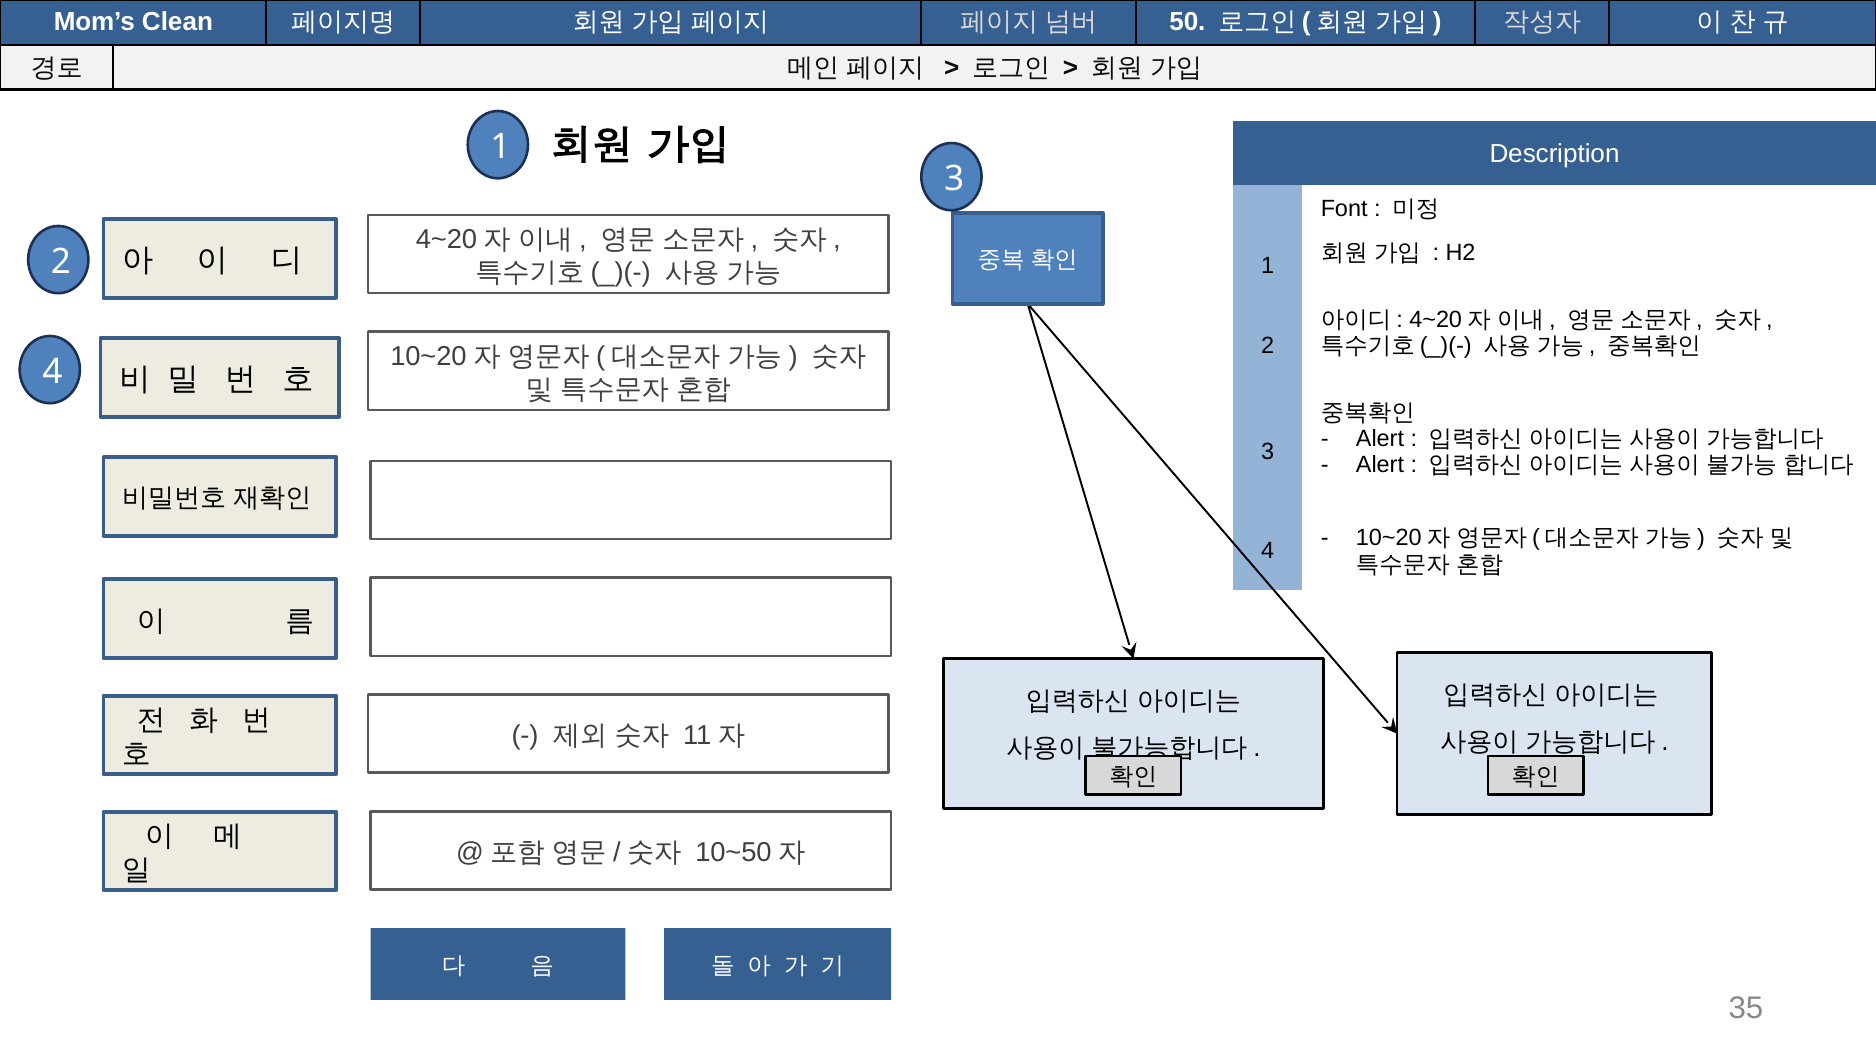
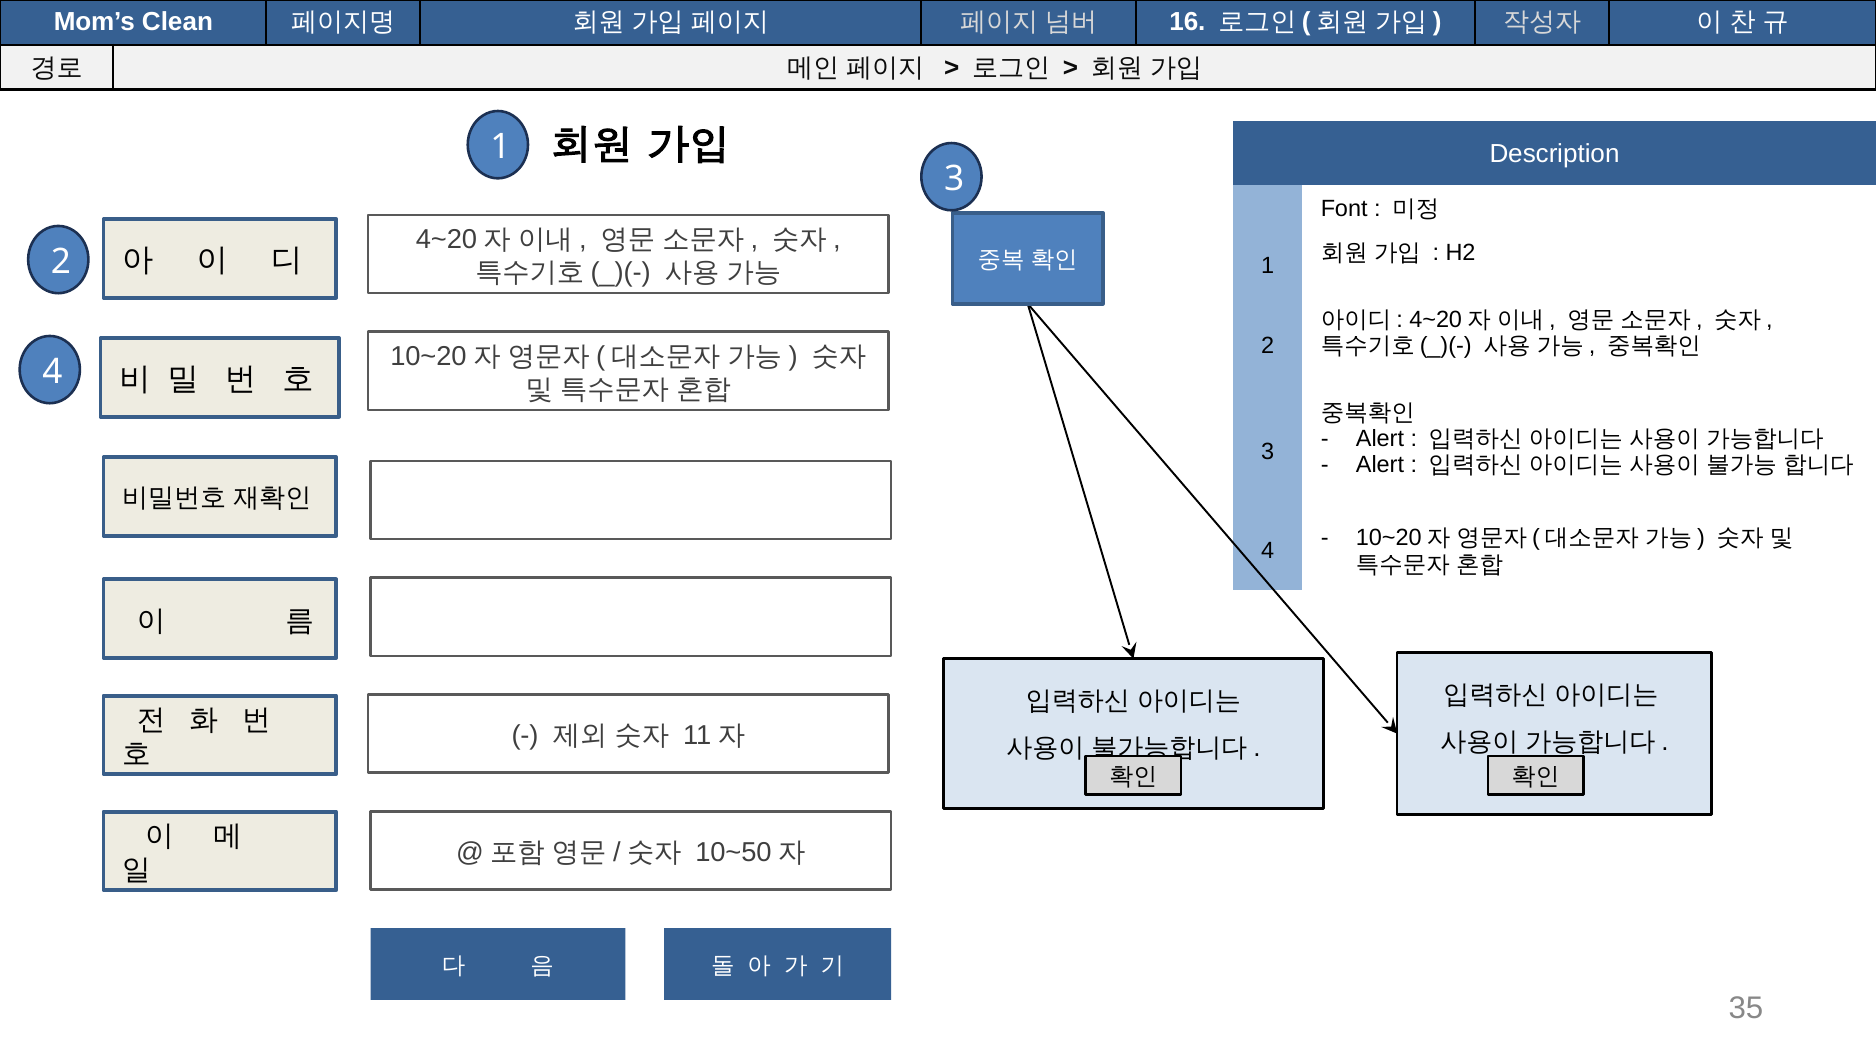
50: 50 -> 16
